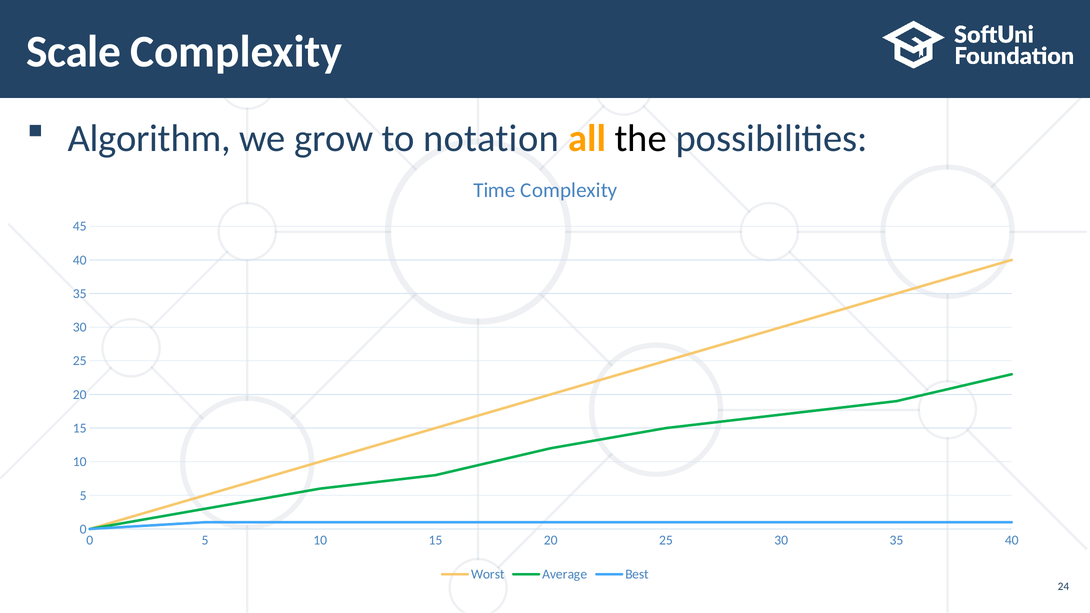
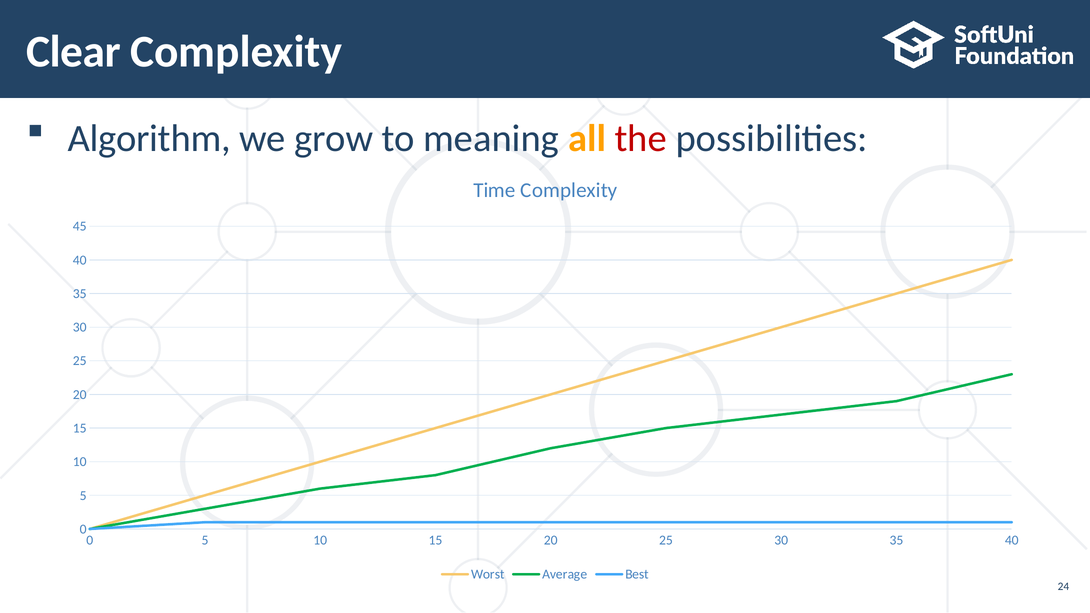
Scale: Scale -> Clear
notation: notation -> meaning
the colour: black -> red
